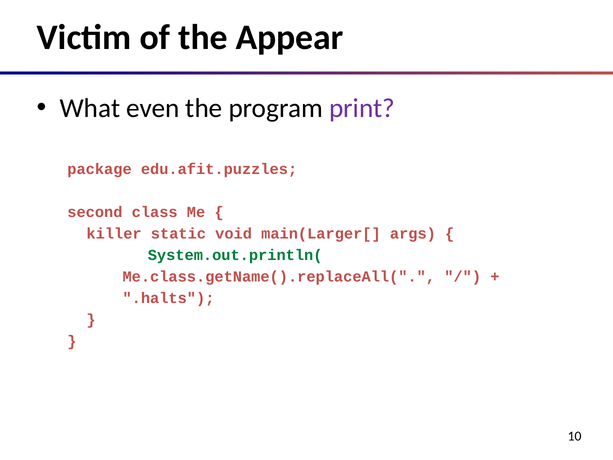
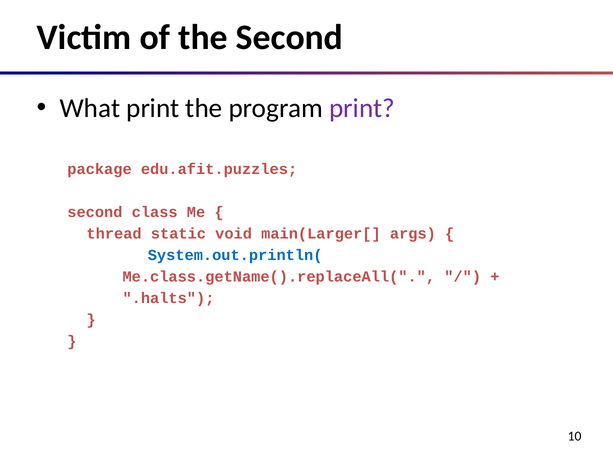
the Appear: Appear -> Second
What even: even -> print
killer: killer -> thread
System.out.println( colour: green -> blue
